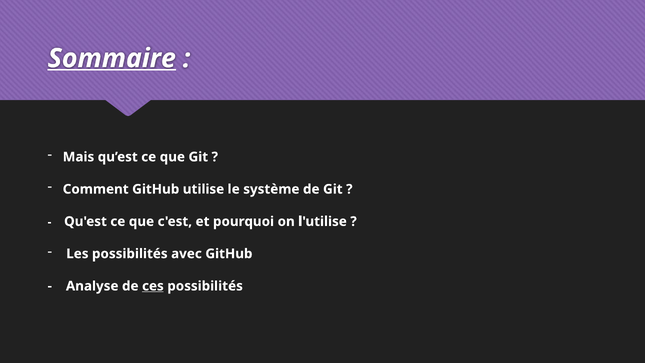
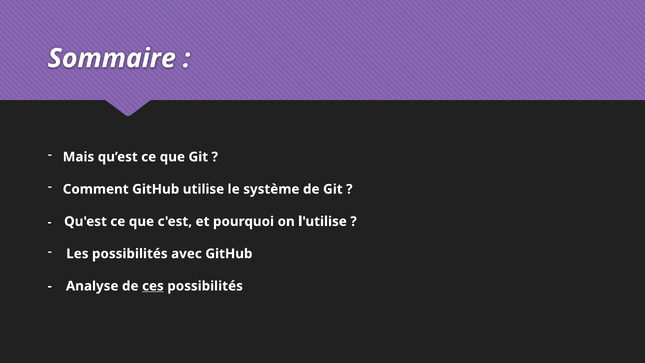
Sommaire underline: present -> none
